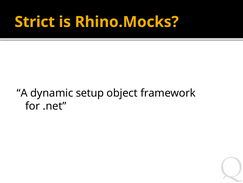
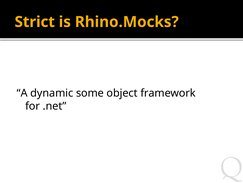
setup: setup -> some
